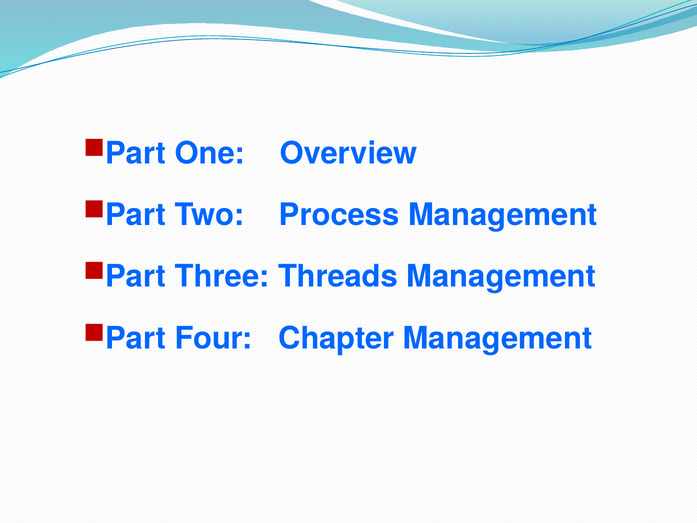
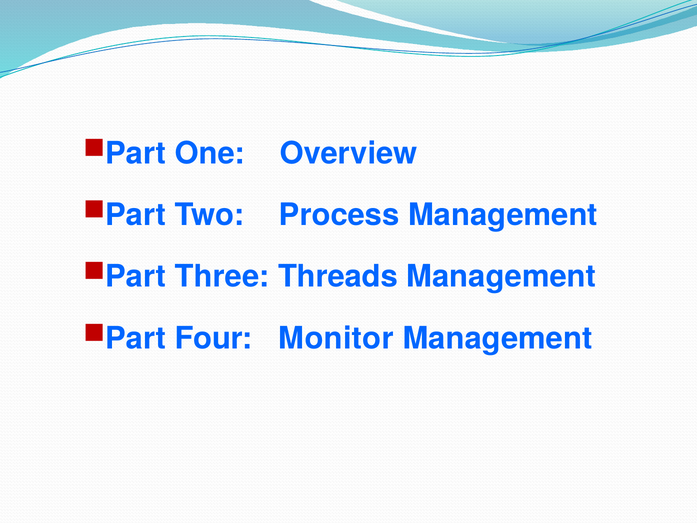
Chapter: Chapter -> Monitor
